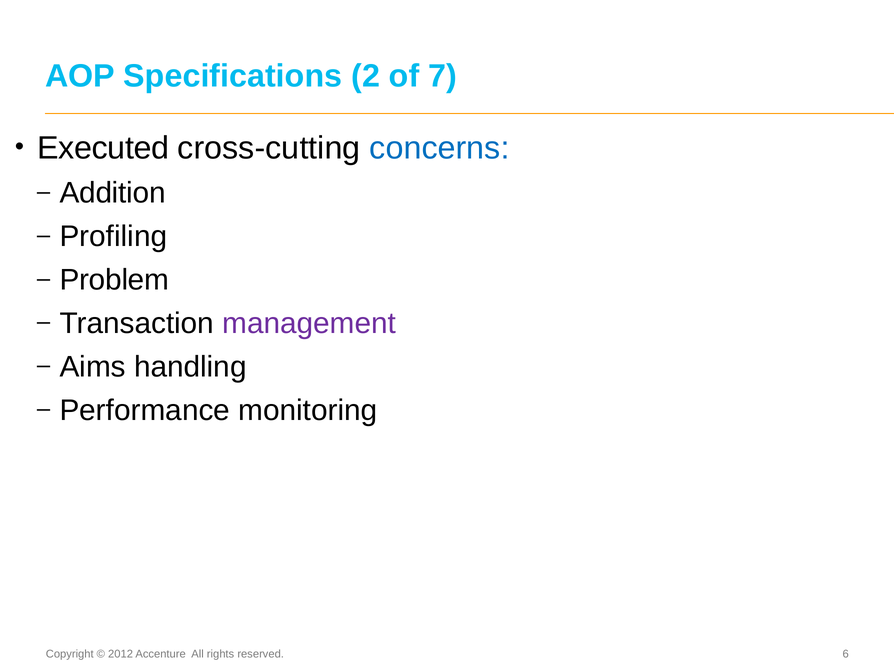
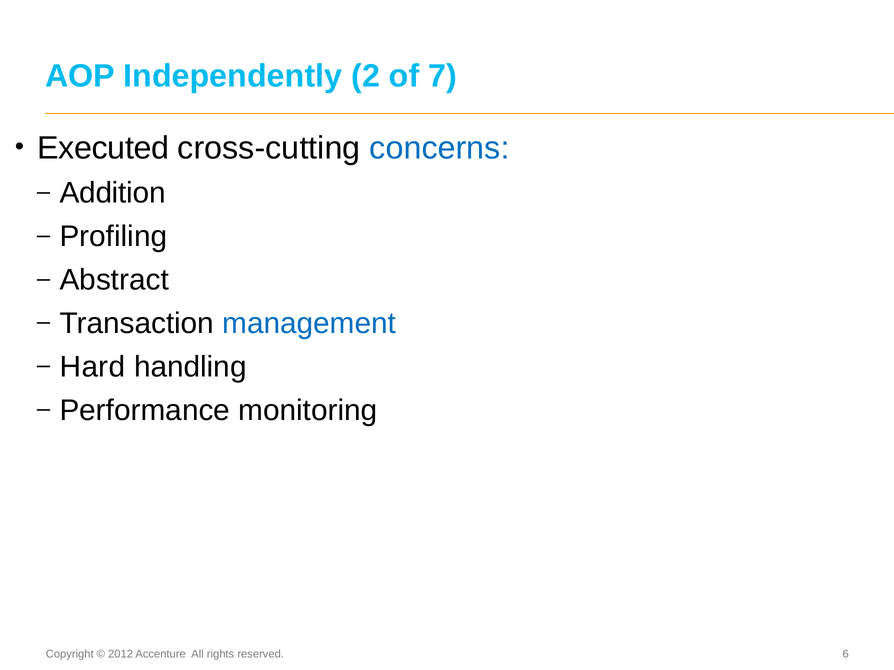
Specifications: Specifications -> Independently
Problem: Problem -> Abstract
management colour: purple -> blue
Aims: Aims -> Hard
